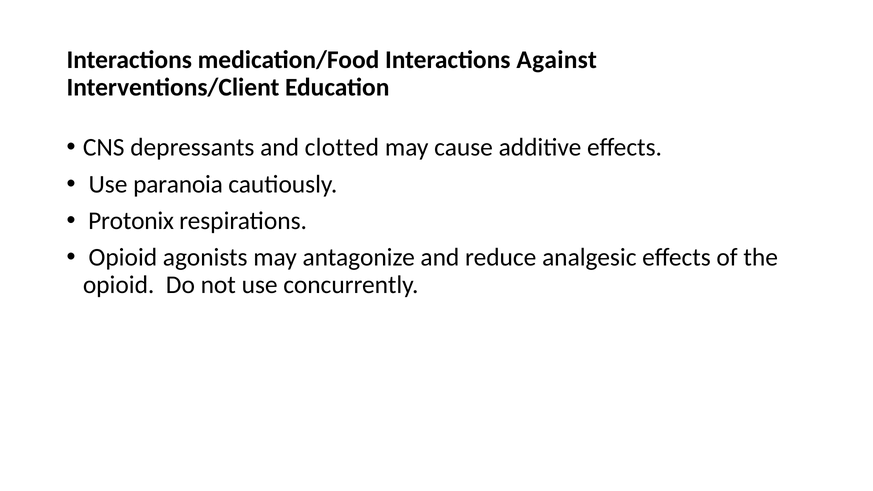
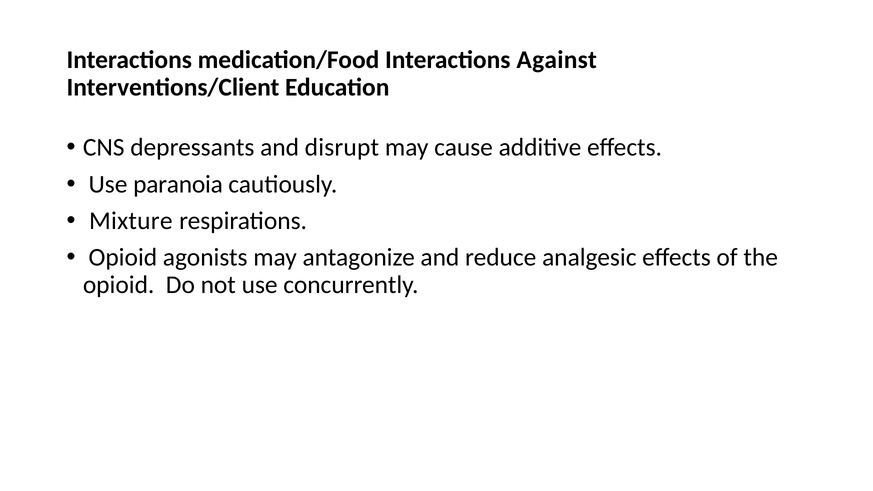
clotted: clotted -> disrupt
Protonix: Protonix -> Mixture
